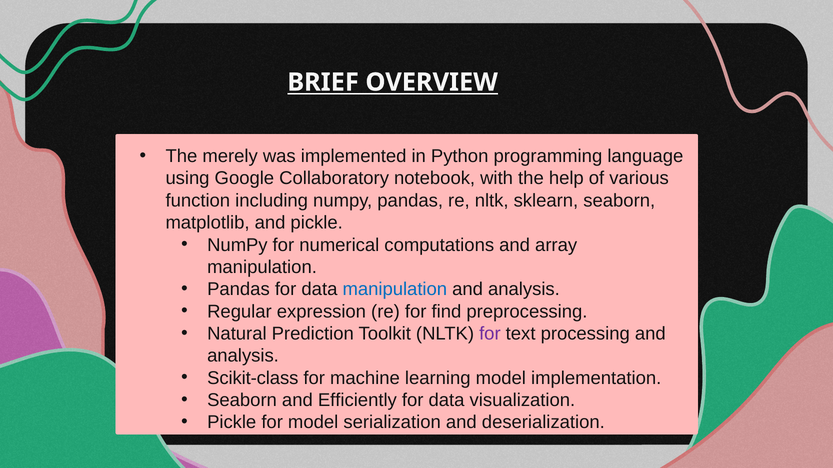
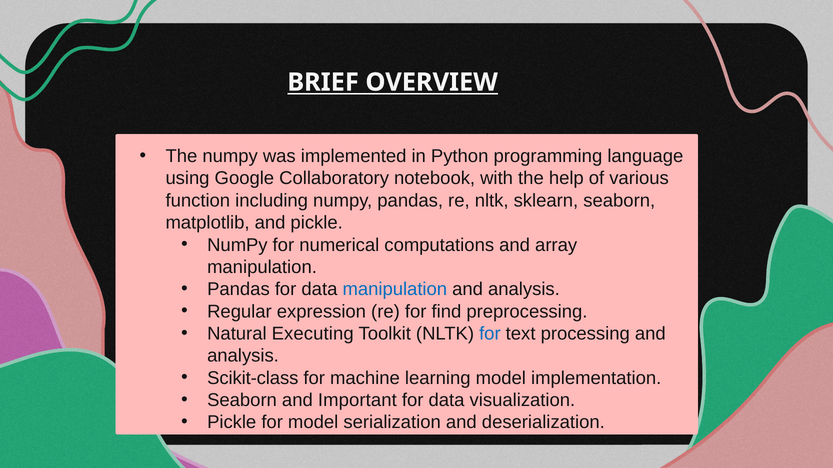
The merely: merely -> numpy
Prediction: Prediction -> Executing
for at (490, 334) colour: purple -> blue
Efficiently: Efficiently -> Important
